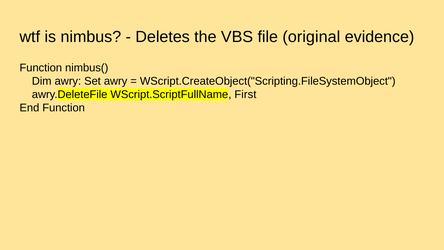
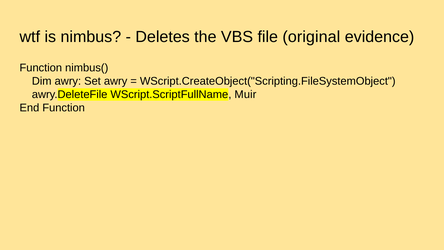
First: First -> Muir
